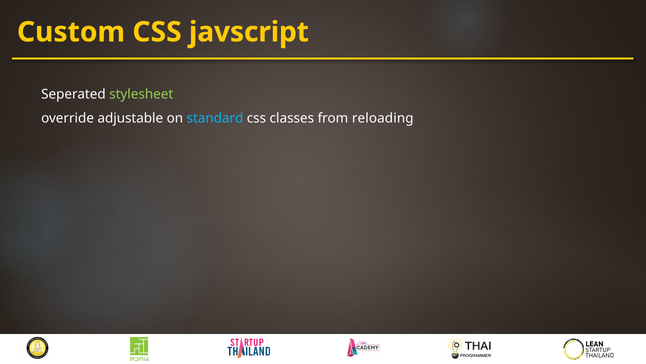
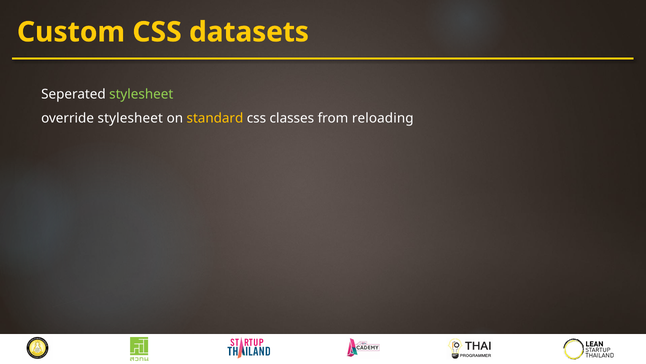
javscript: javscript -> datasets
adjustable at (130, 118): adjustable -> stylesheet
standard colour: light blue -> yellow
